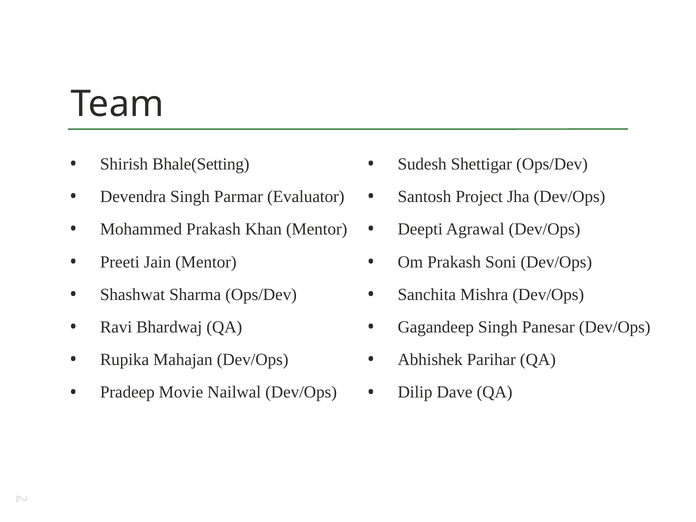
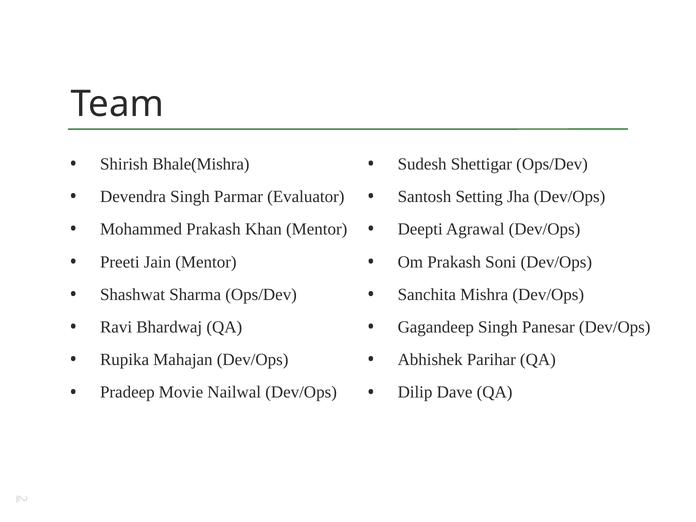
Bhale(Setting: Bhale(Setting -> Bhale(Mishra
Project: Project -> Setting
